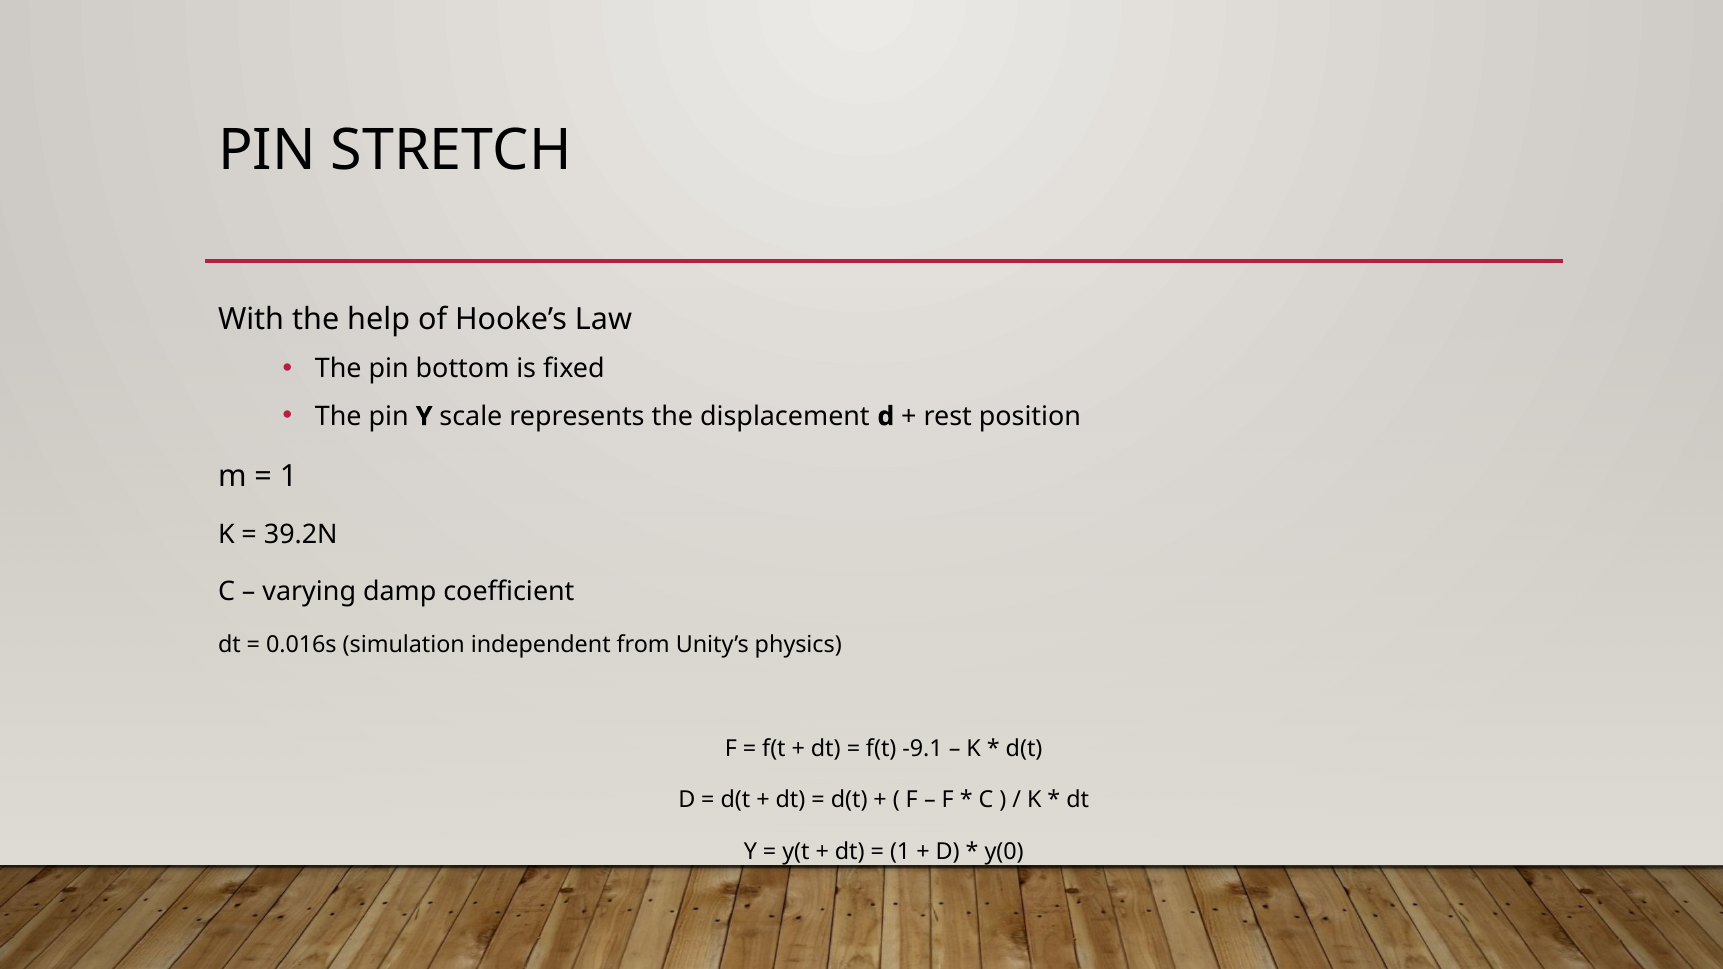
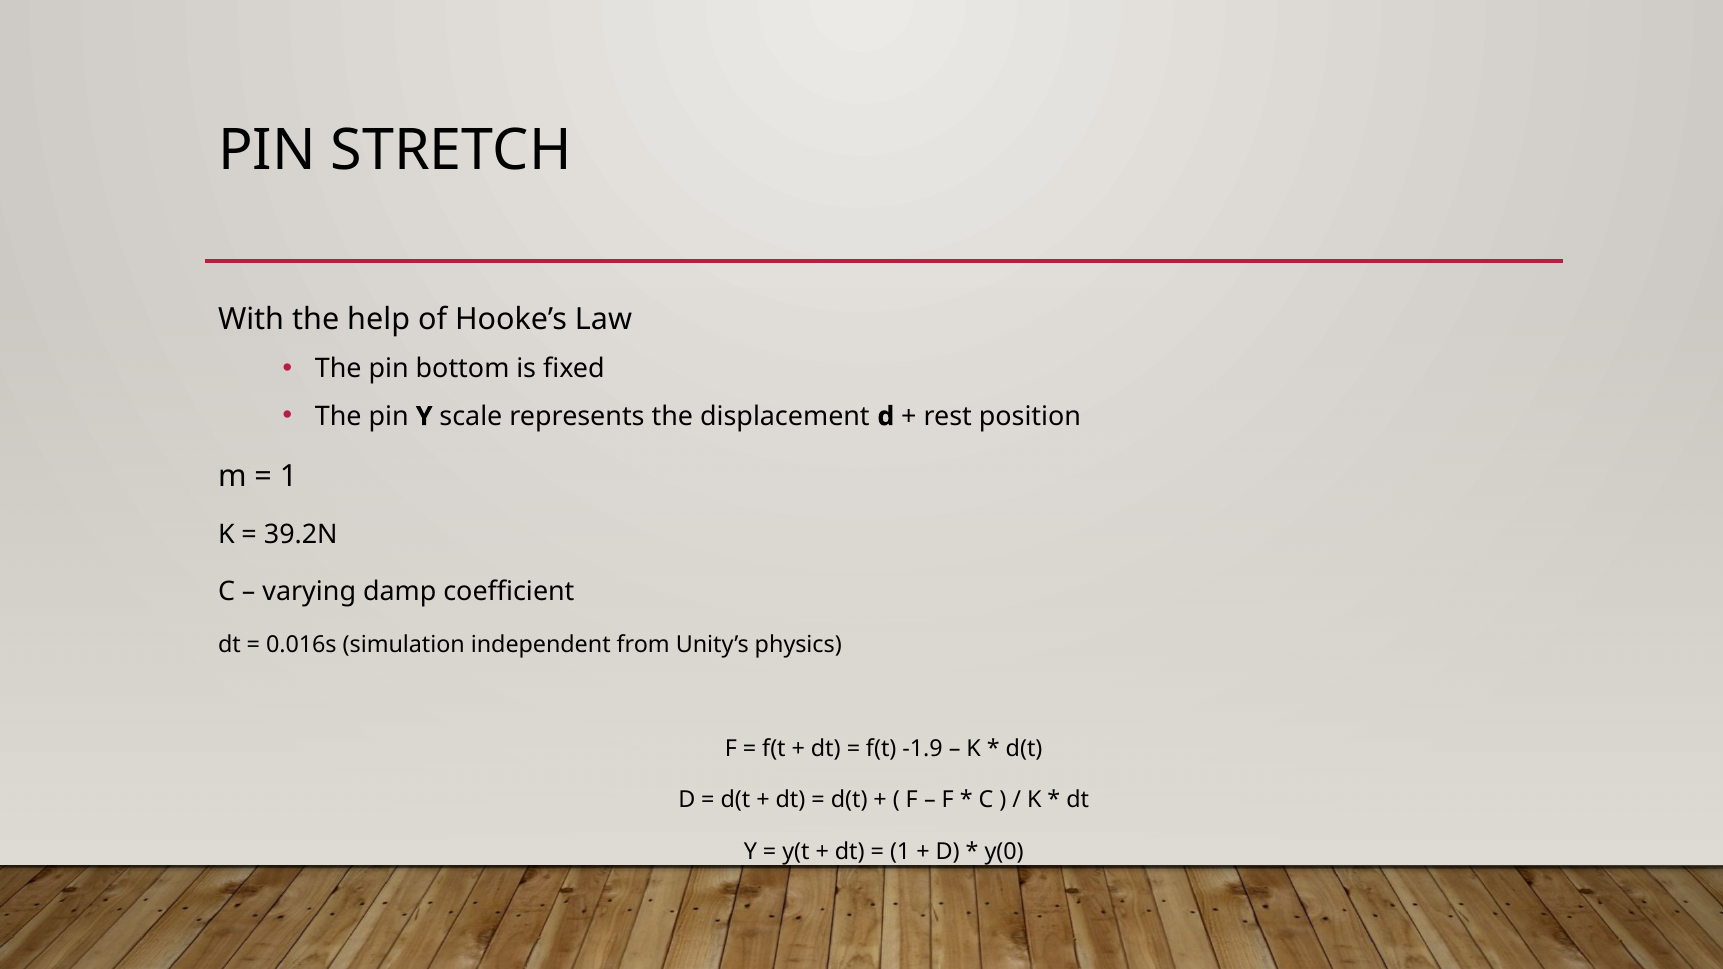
-9.1: -9.1 -> -1.9
